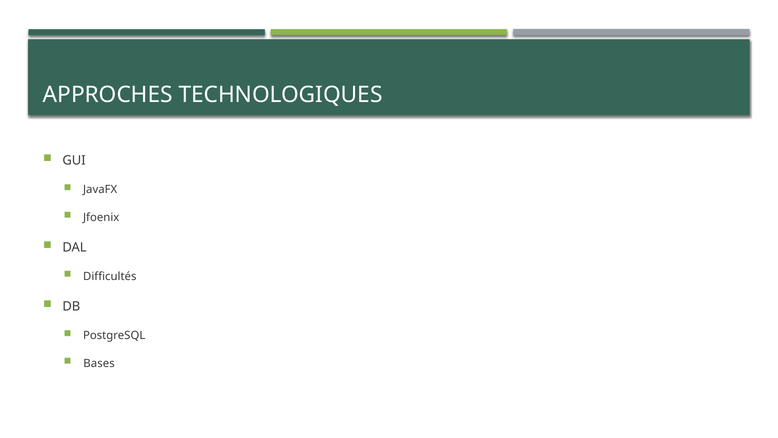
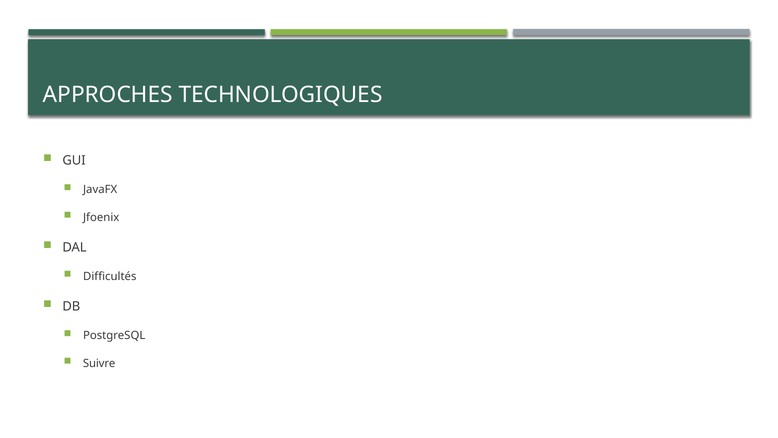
Bases: Bases -> Suivre
